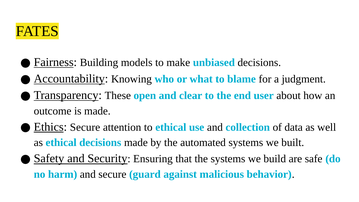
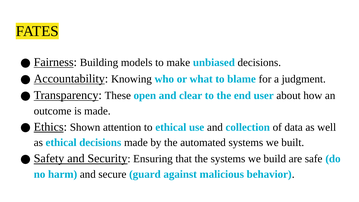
Ethics Secure: Secure -> Shown
